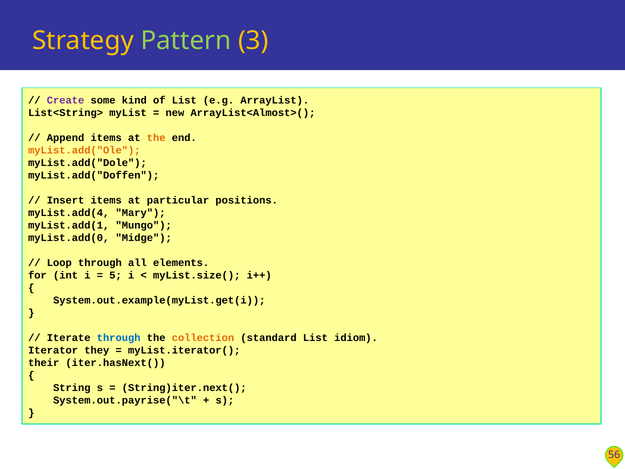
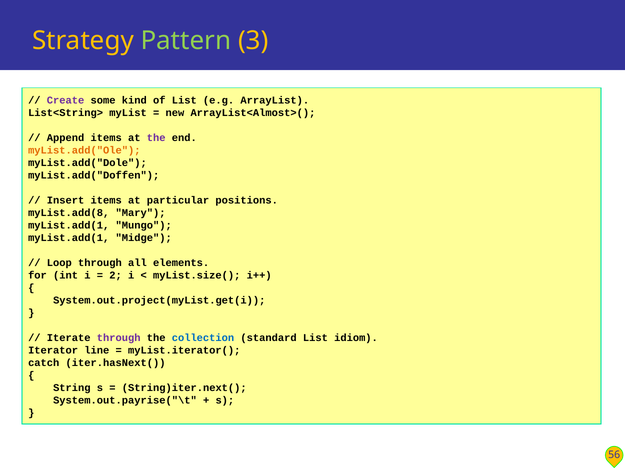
the at (156, 138) colour: orange -> purple
myList.add(4: myList.add(4 -> myList.add(8
myList.add(0 at (69, 238): myList.add(0 -> myList.add(1
5: 5 -> 2
System.out.example(myList.get(i: System.out.example(myList.get(i -> System.out.project(myList.get(i
through at (119, 338) colour: blue -> purple
collection colour: orange -> blue
they: they -> line
their: their -> catch
